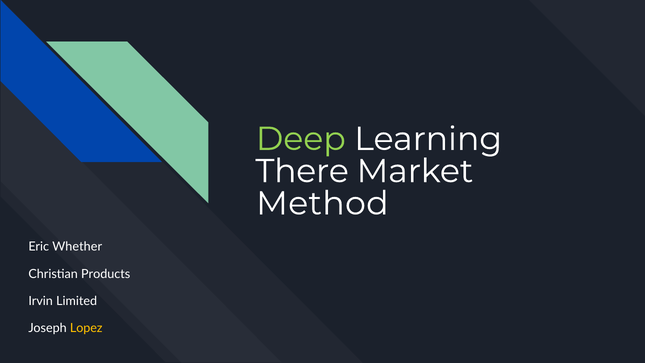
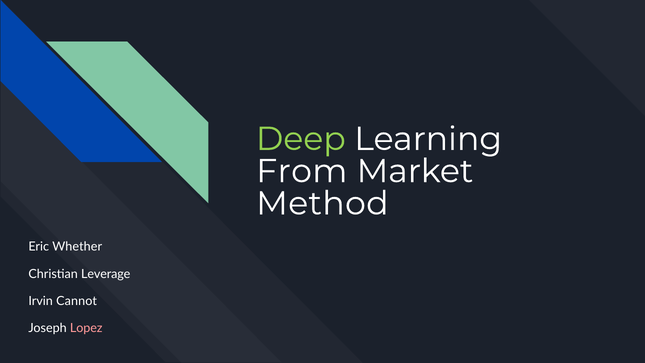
There: There -> From
Products: Products -> Leverage
Limited: Limited -> Cannot
Lopez colour: yellow -> pink
